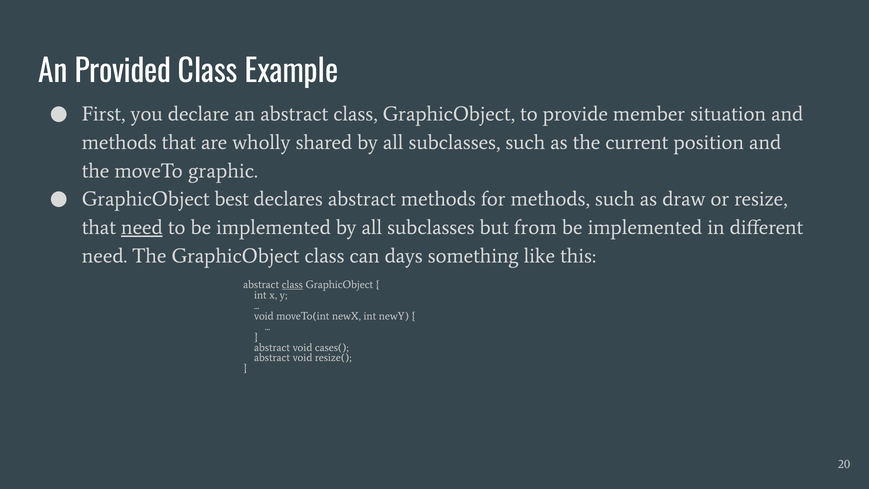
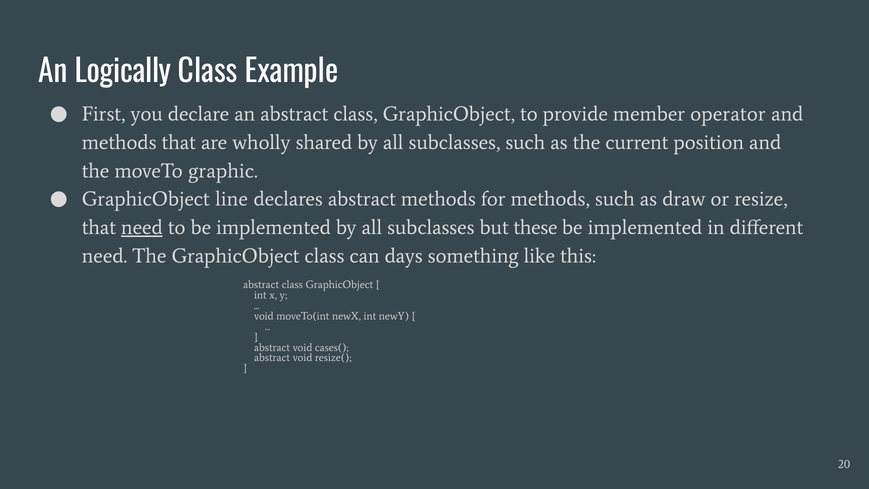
Provided: Provided -> Logically
situation: situation -> operator
best: best -> line
from: from -> these
class at (292, 284) underline: present -> none
